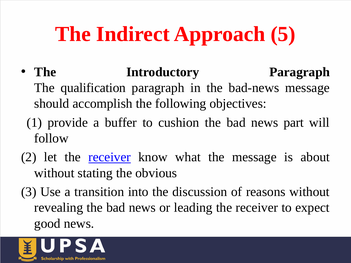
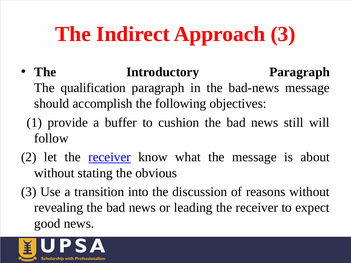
Approach 5: 5 -> 3
part: part -> still
